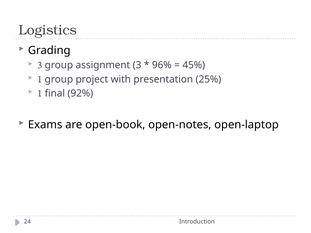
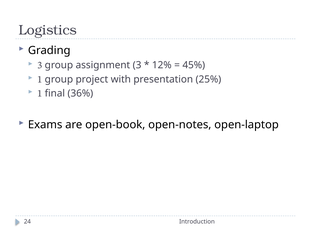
96%: 96% -> 12%
92%: 92% -> 36%
